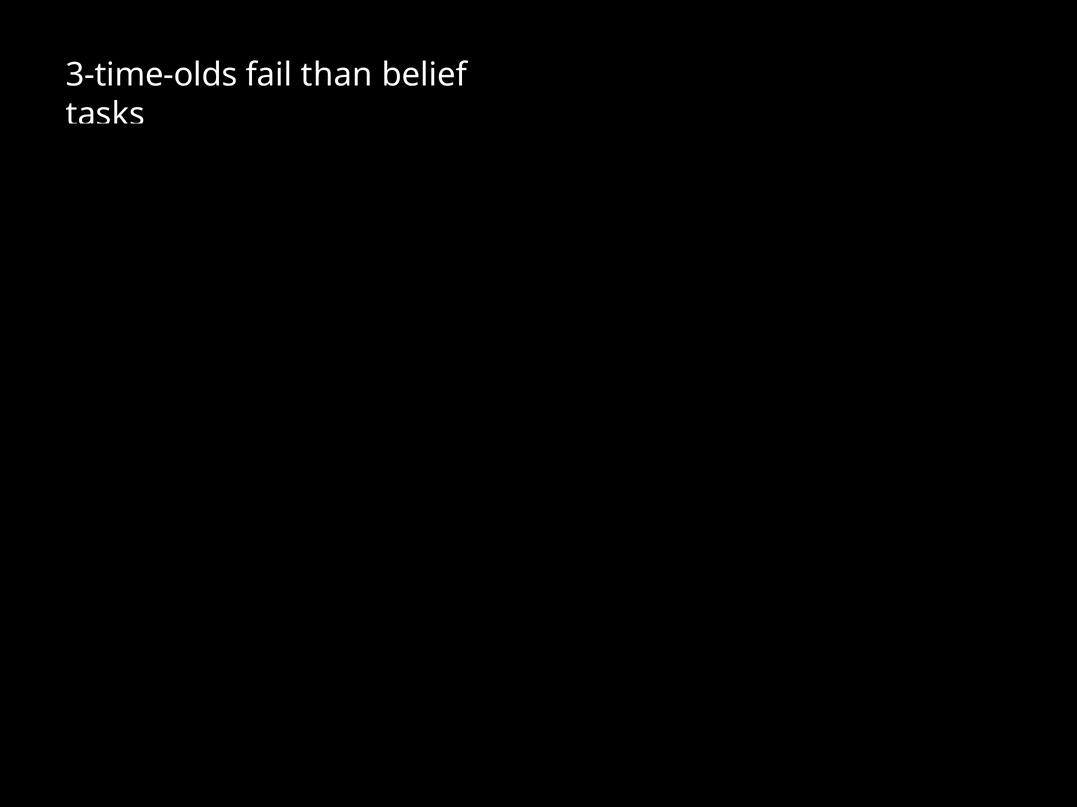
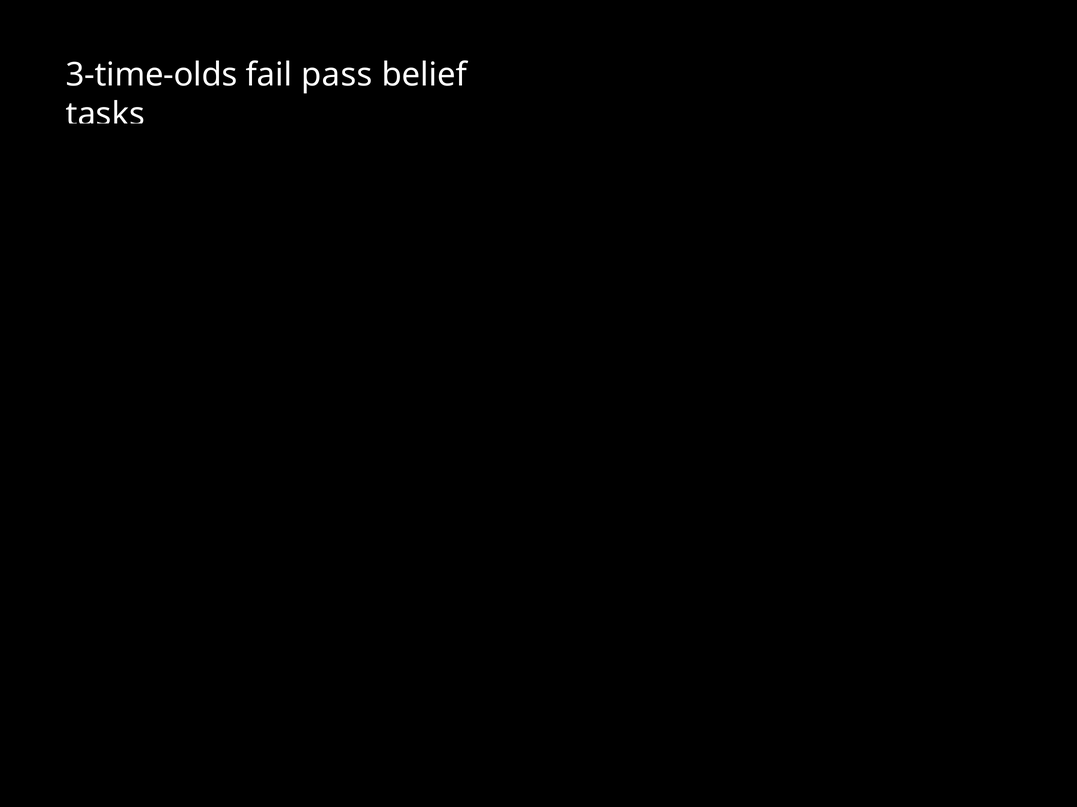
than: than -> pass
